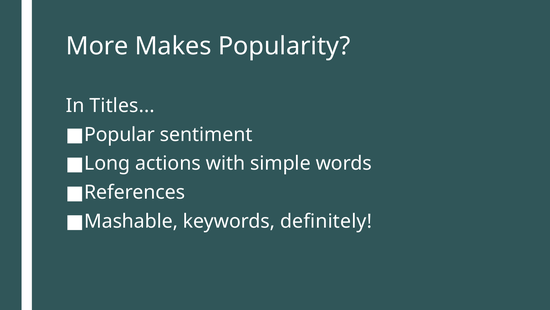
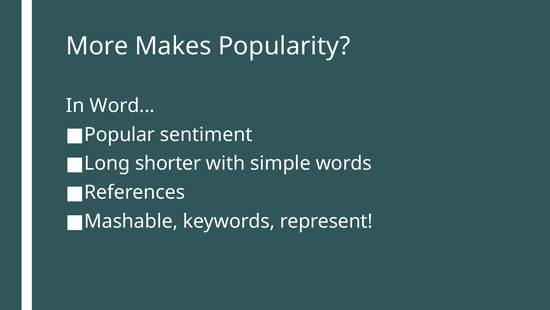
Titles: Titles -> Word
actions: actions -> shorter
definitely: definitely -> represent
